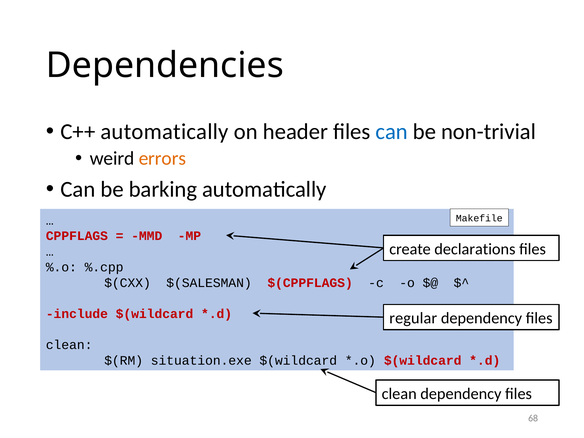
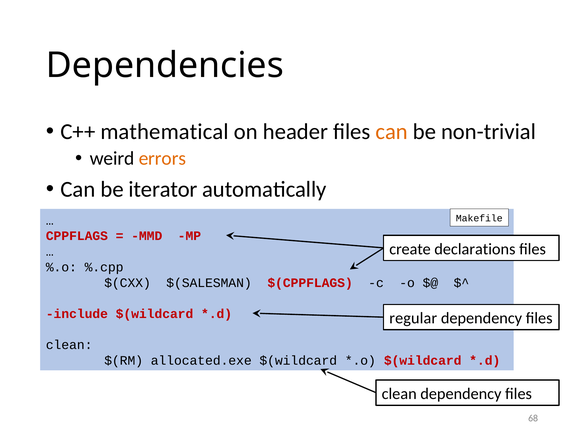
C++ automatically: automatically -> mathematical
can at (392, 132) colour: blue -> orange
barking: barking -> iterator
situation.exe: situation.exe -> allocated.exe
